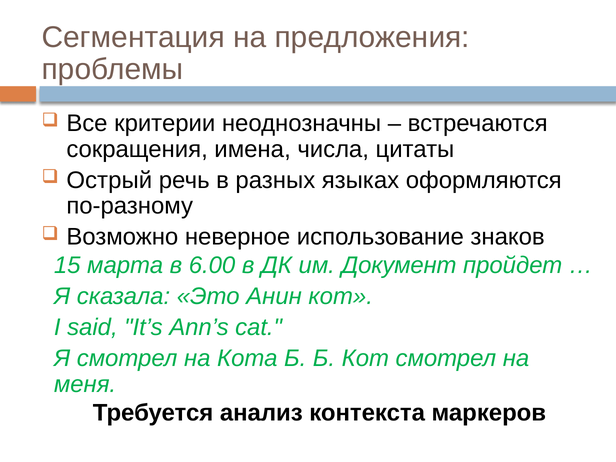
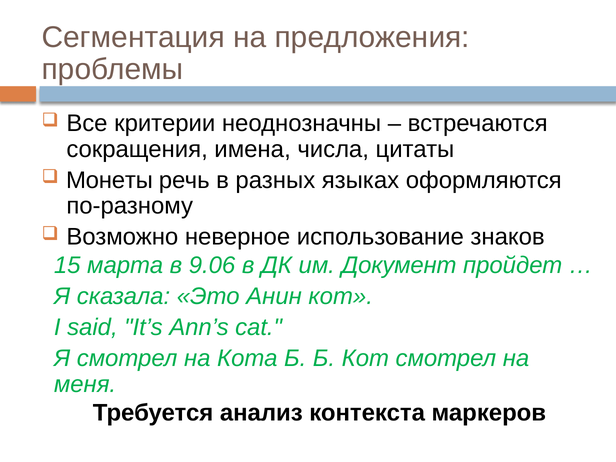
Острый: Острый -> Монеты
6.00: 6.00 -> 9.06
